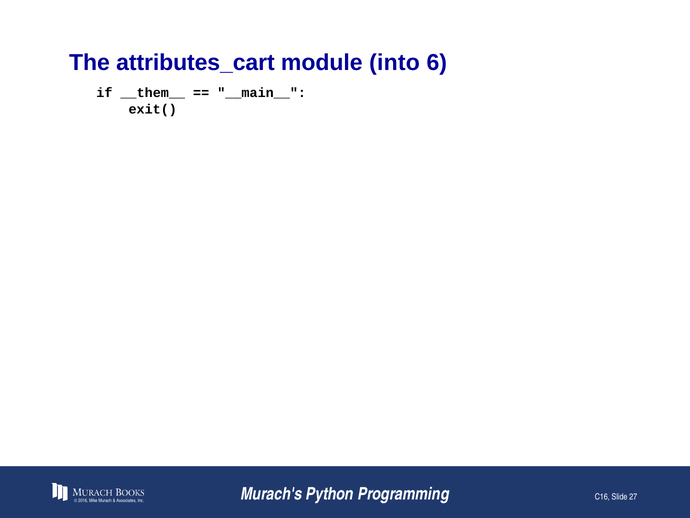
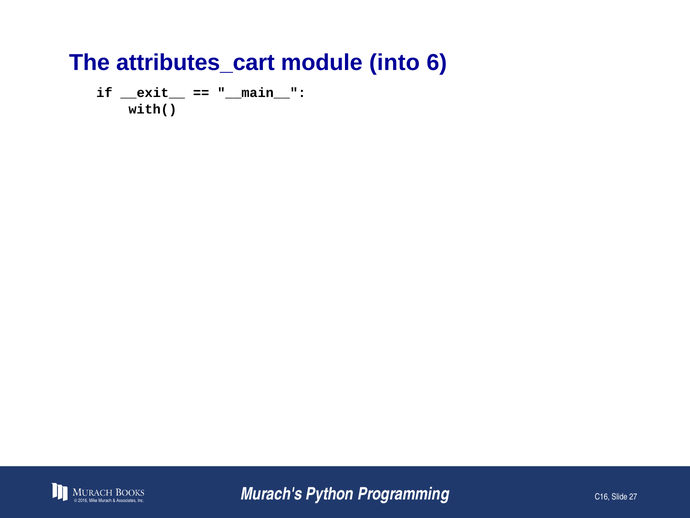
__them__: __them__ -> __exit__
exit(: exit( -> with(
